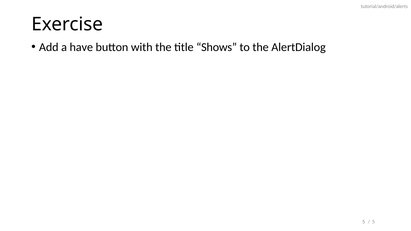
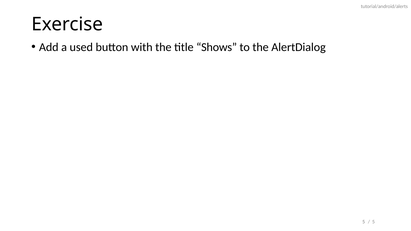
have: have -> used
